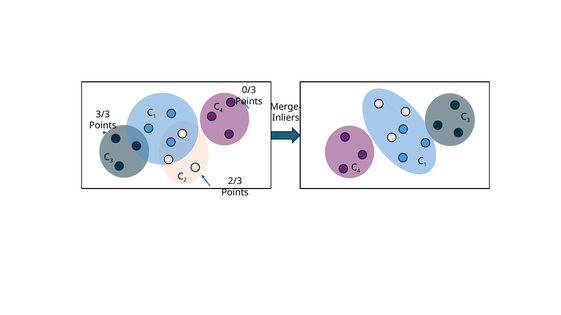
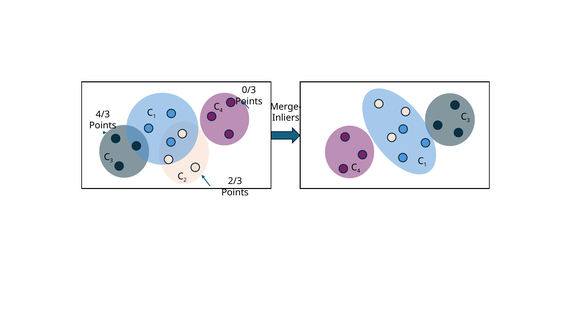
3/3: 3/3 -> 4/3
